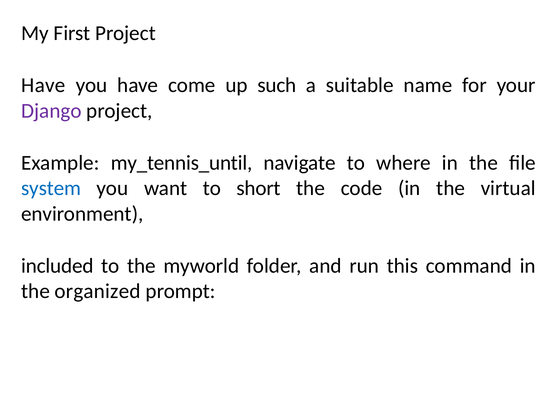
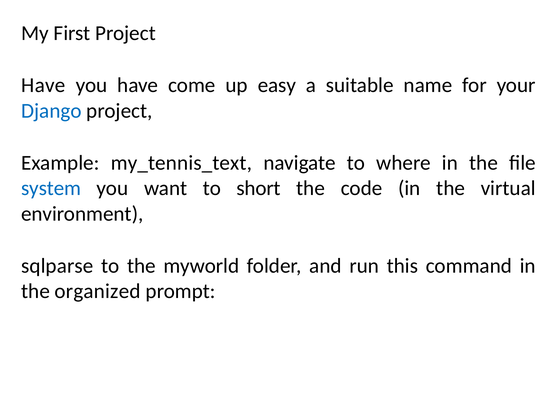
such: such -> easy
Django colour: purple -> blue
my_tennis_until: my_tennis_until -> my_tennis_text
included: included -> sqlparse
